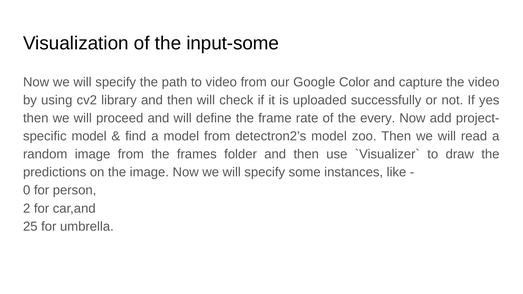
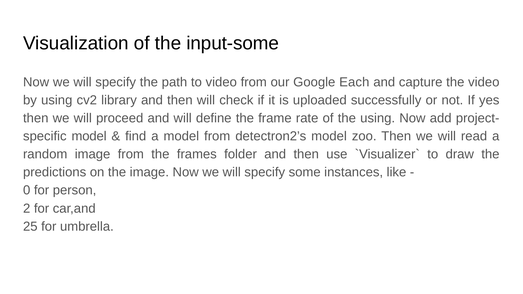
Color: Color -> Each
the every: every -> using
